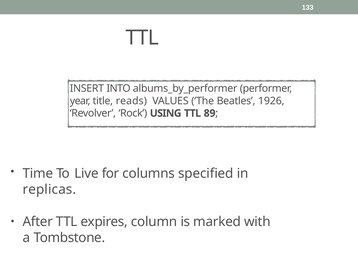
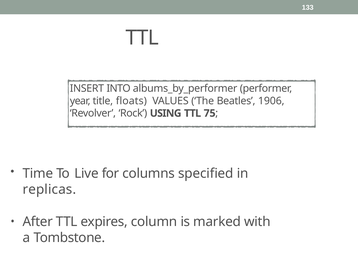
reads: reads -> floats
1926: 1926 -> 1906
89: 89 -> 75
